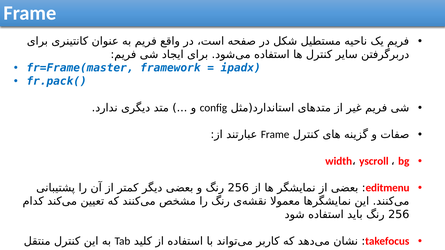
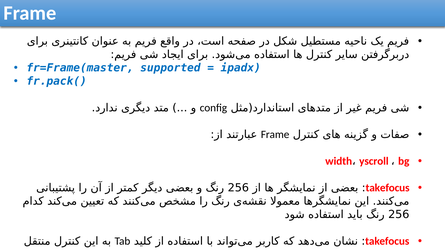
framework: framework -> supported
editmenu at (388, 188): editmenu -> takefocus
